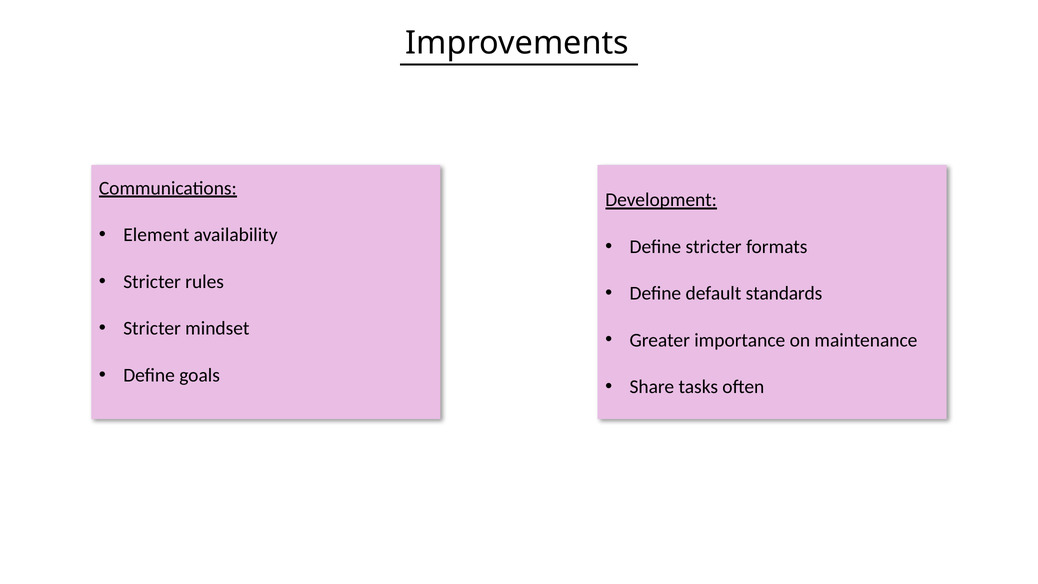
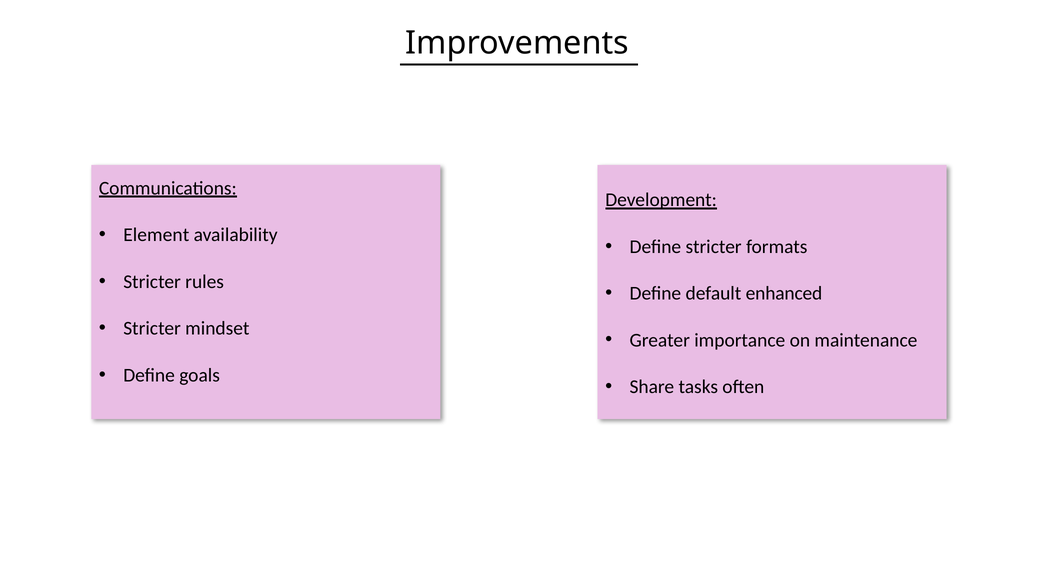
standards: standards -> enhanced
